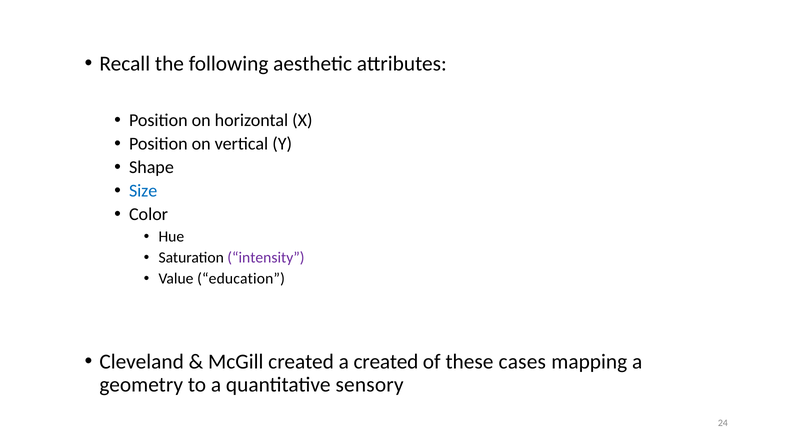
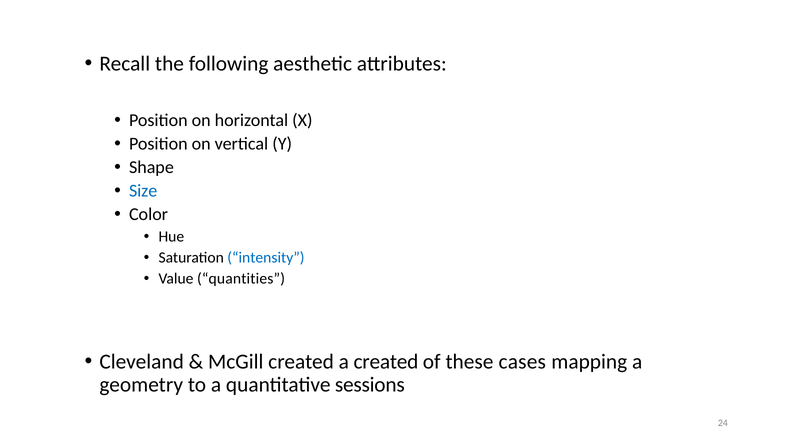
intensity colour: purple -> blue
education: education -> quantities
sensory: sensory -> sessions
